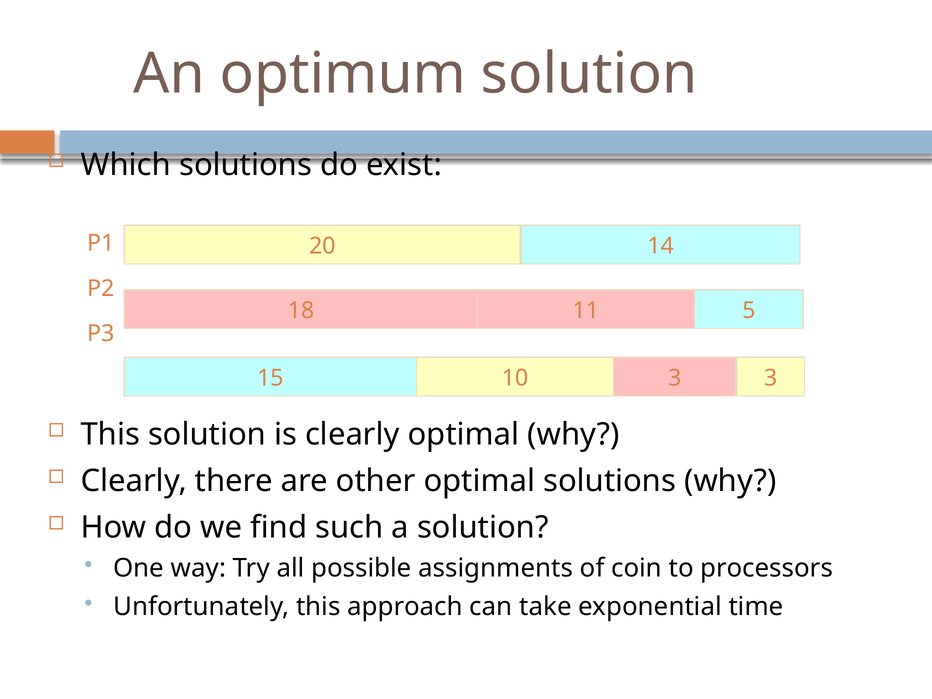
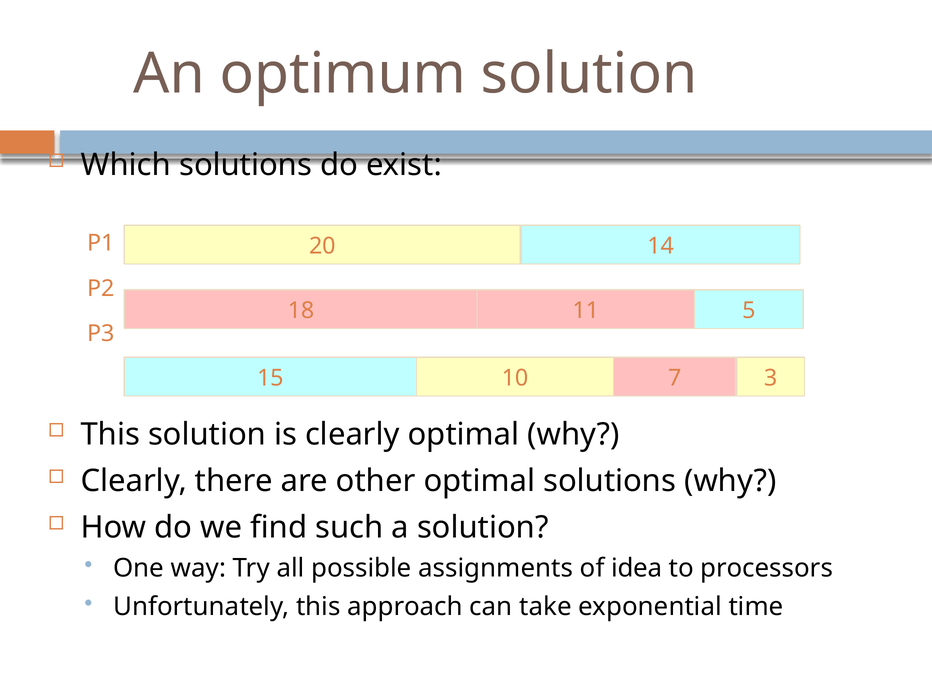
10 3: 3 -> 7
coin: coin -> idea
